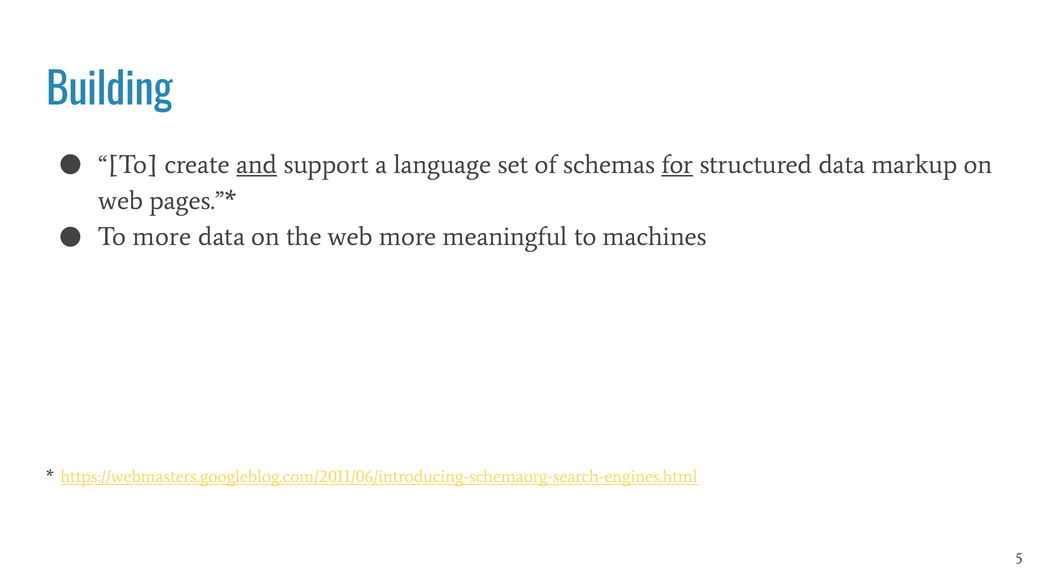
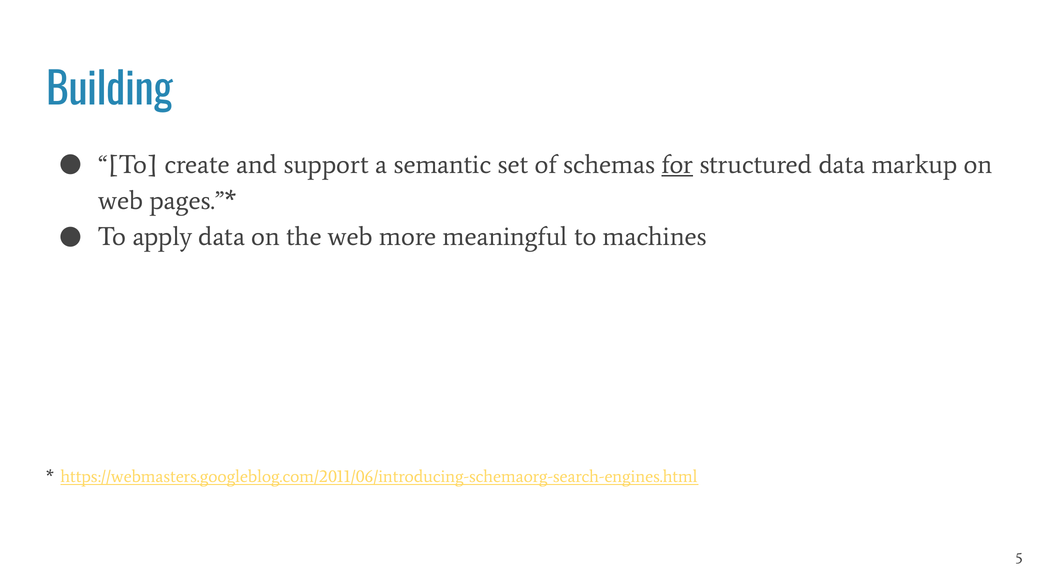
and underline: present -> none
language: language -> semantic
To more: more -> apply
